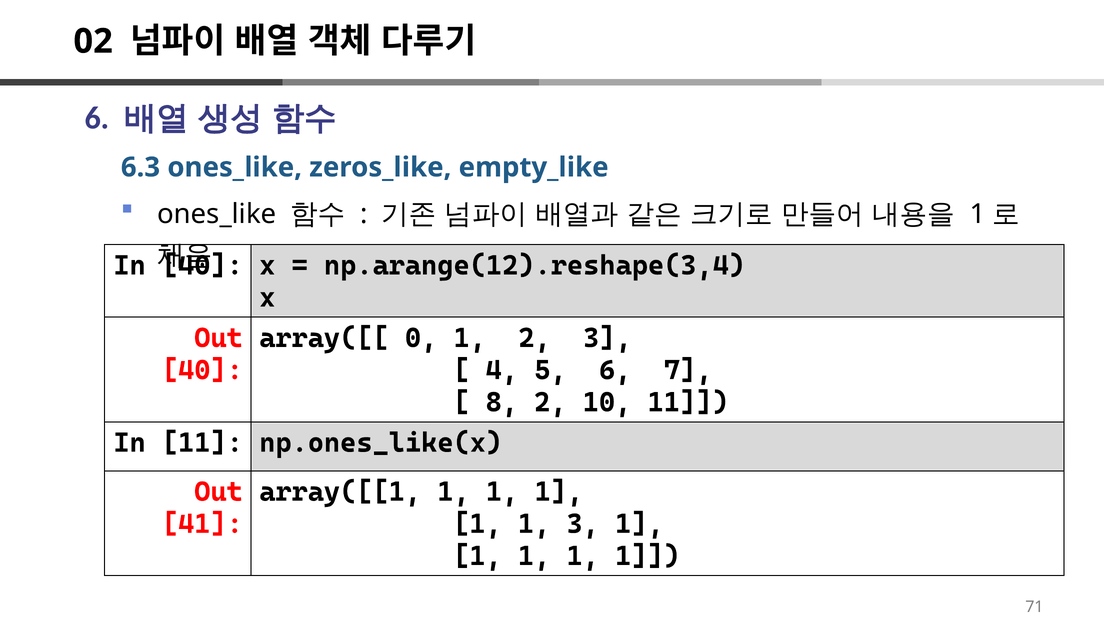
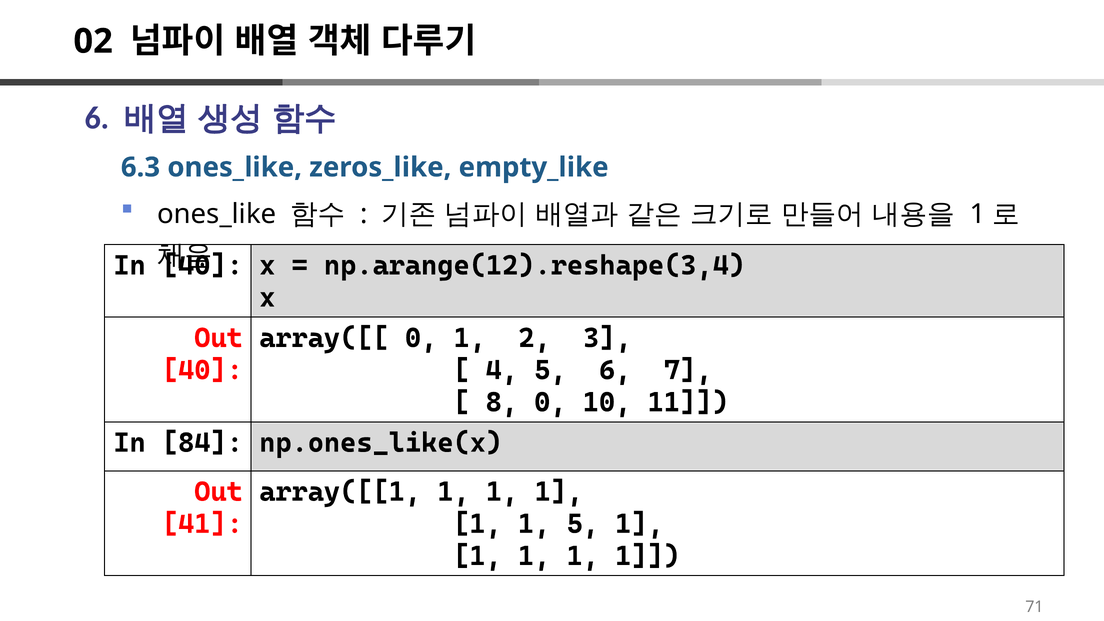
8 2: 2 -> 0
In 11: 11 -> 84
1 3: 3 -> 5
